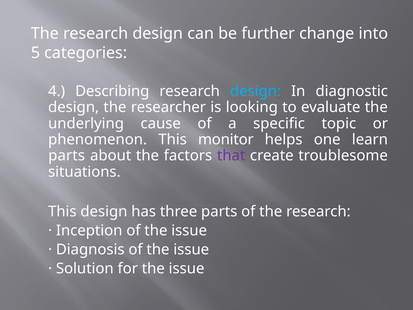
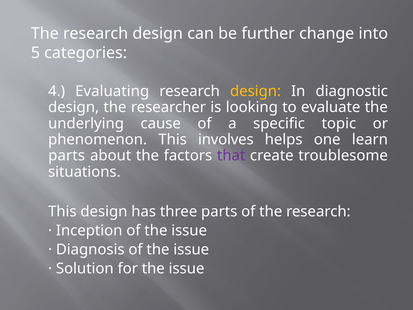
Describing: Describing -> Evaluating
design at (255, 91) colour: light blue -> yellow
monitor: monitor -> involves
